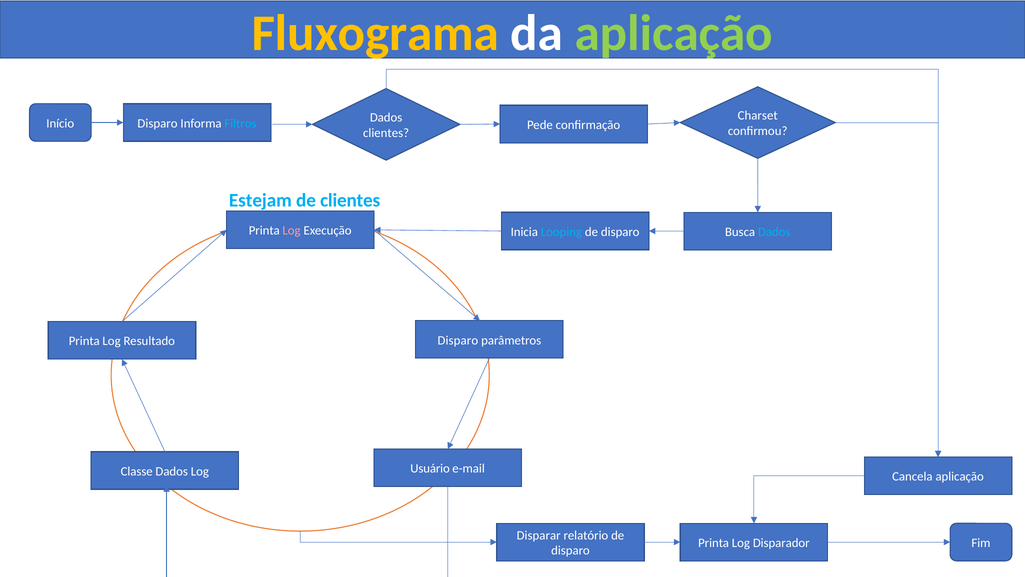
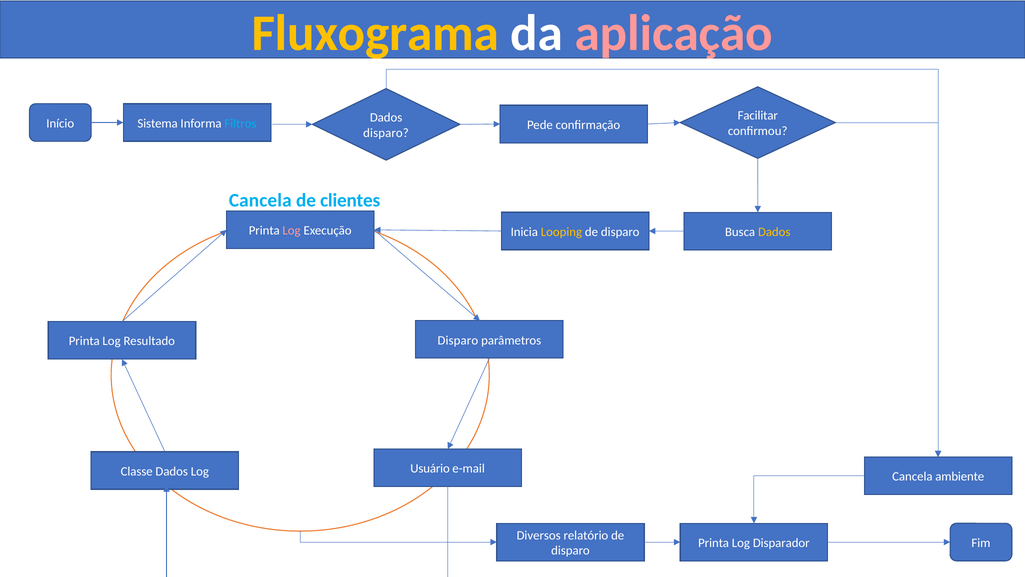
aplicação at (674, 33) colour: light green -> pink
Charset: Charset -> Facilitar
Disparo at (158, 123): Disparo -> Sistema
clientes at (386, 133): clientes -> disparo
Estejam at (260, 200): Estejam -> Cancela
Looping colour: light blue -> yellow
Dados at (774, 232) colour: light blue -> yellow
Cancela aplicação: aplicação -> ambiente
Disparar: Disparar -> Diversos
